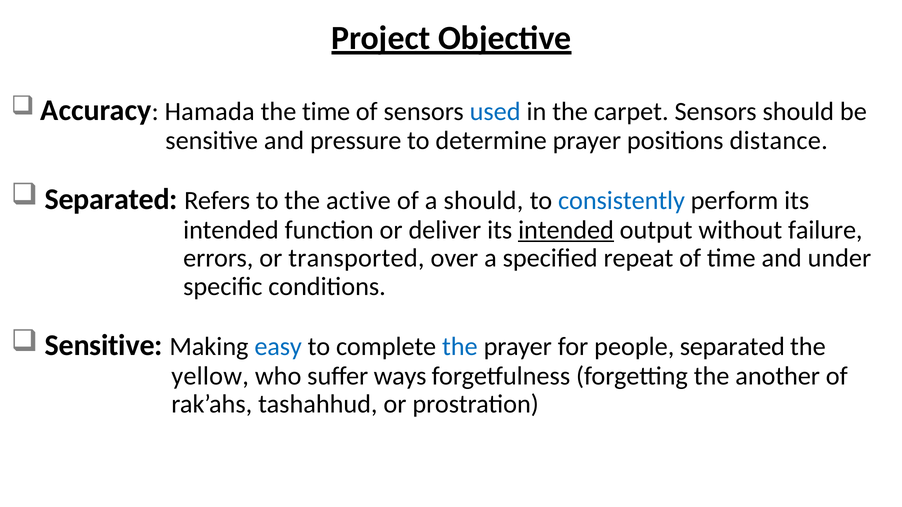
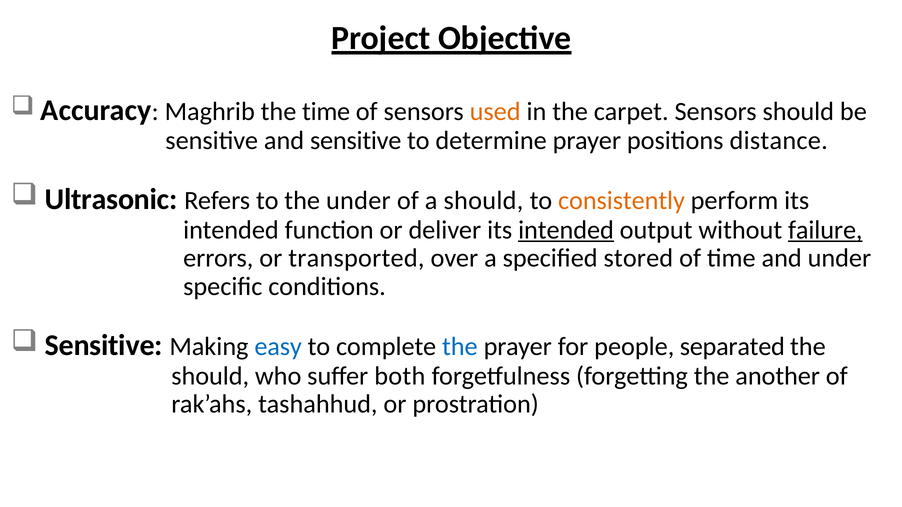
Hamada: Hamada -> Maghrib
used colour: blue -> orange
and pressure: pressure -> sensitive
Separated at (111, 200): Separated -> Ultrasonic
the active: active -> under
consistently colour: blue -> orange
failure underline: none -> present
repeat: repeat -> stored
yellow at (210, 376): yellow -> should
ways: ways -> both
